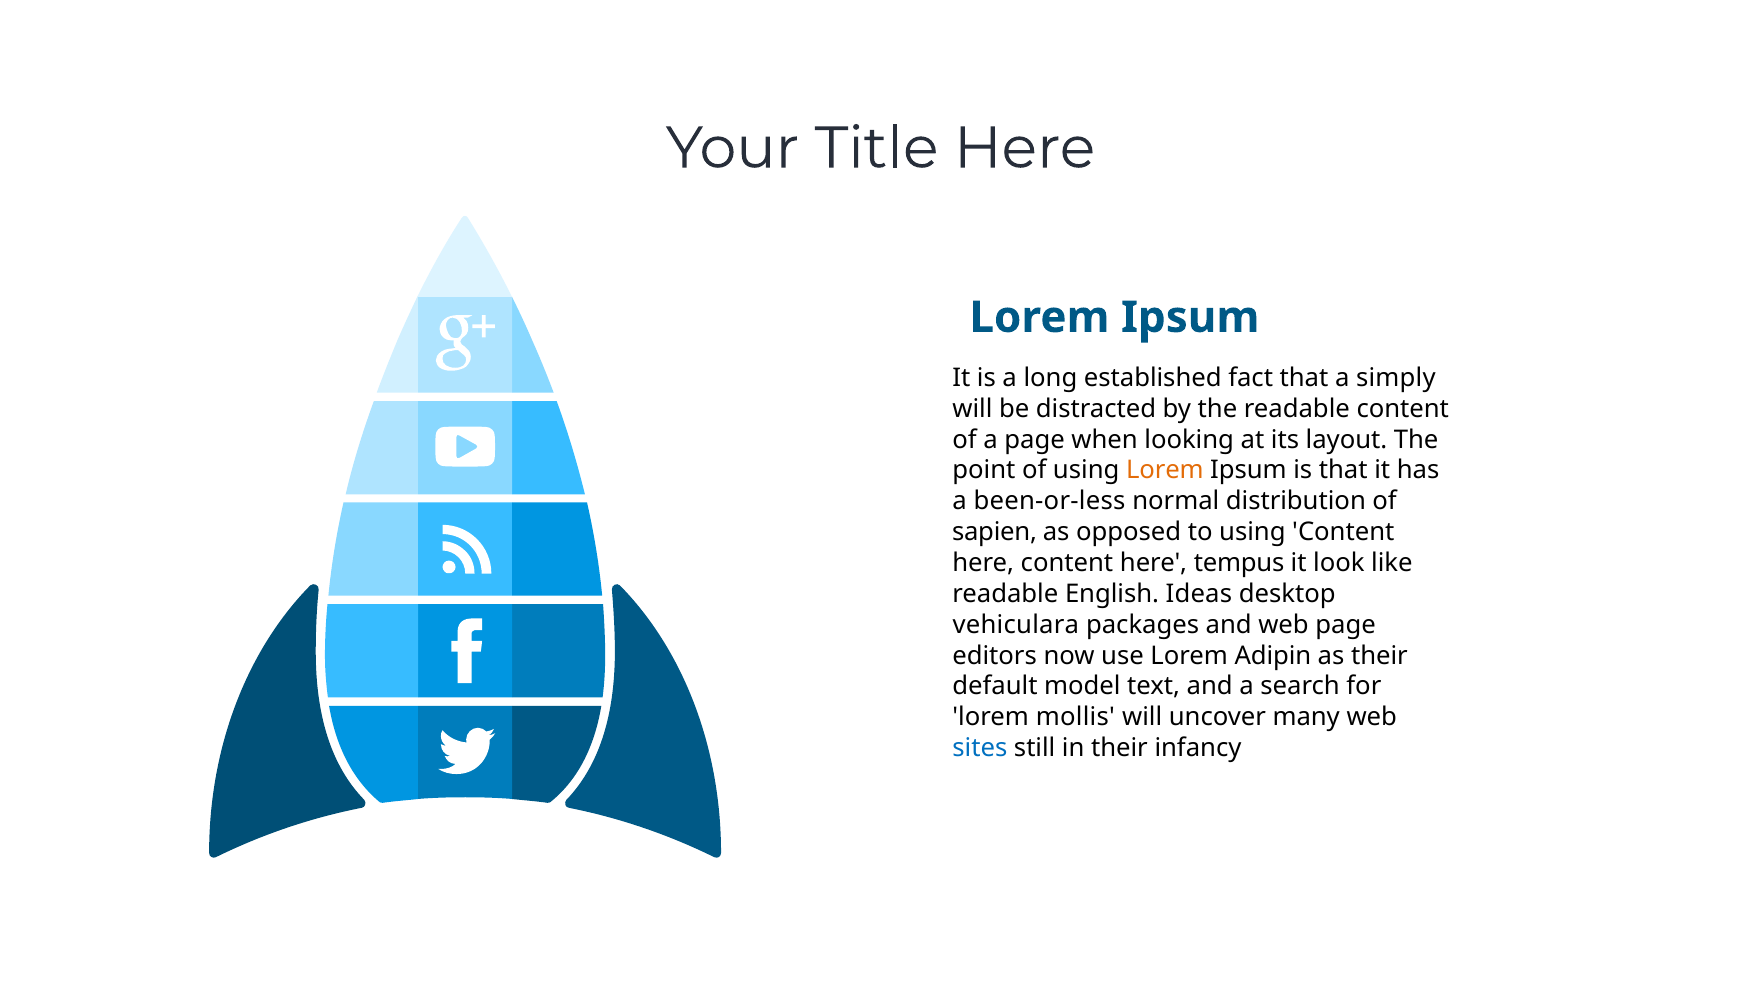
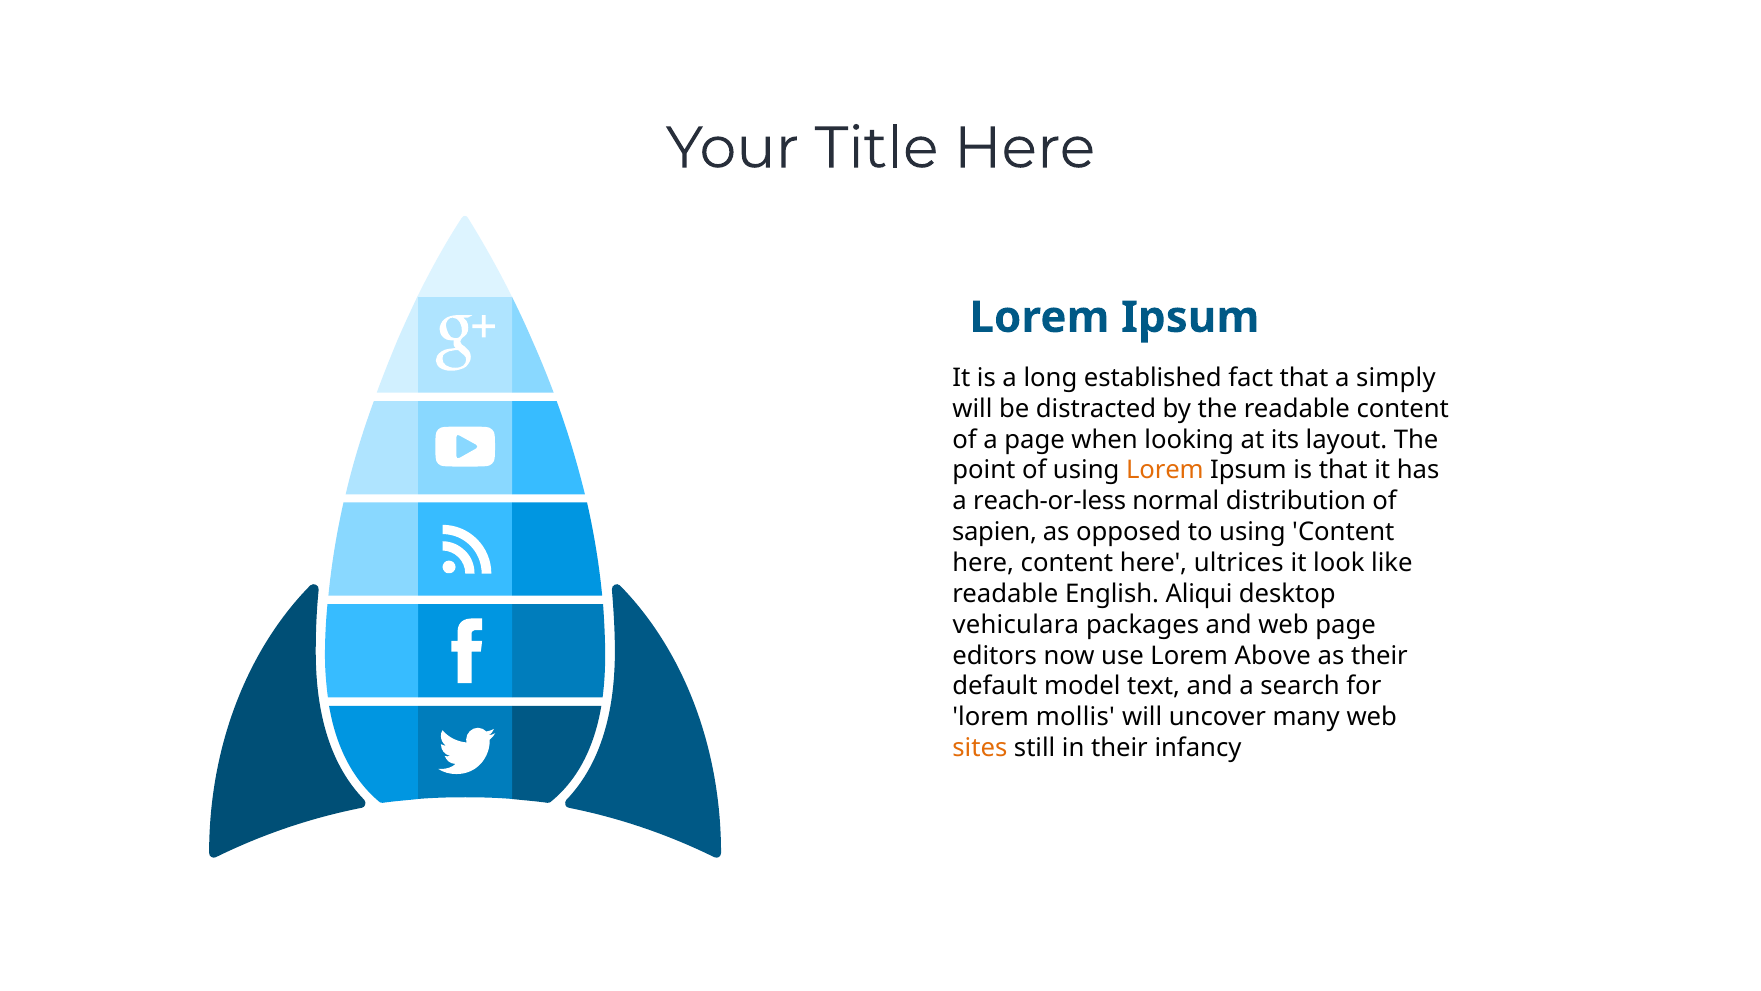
been-or-less: been-or-less -> reach-or-less
tempus: tempus -> ultrices
Ideas: Ideas -> Aliqui
Adipin: Adipin -> Above
sites colour: blue -> orange
